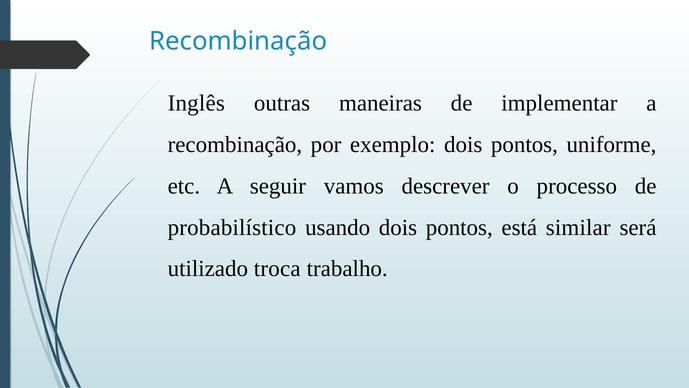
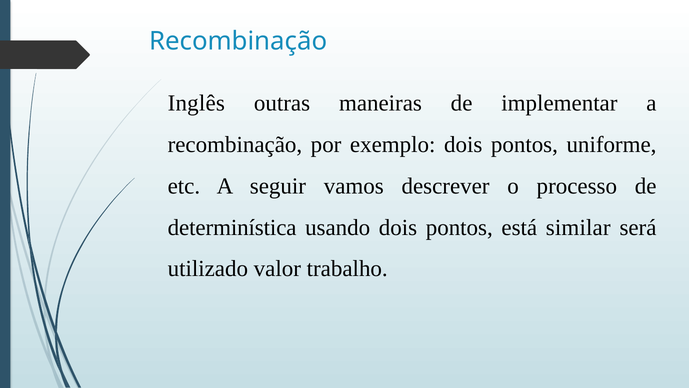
probabilístico: probabilístico -> determinística
troca: troca -> valor
